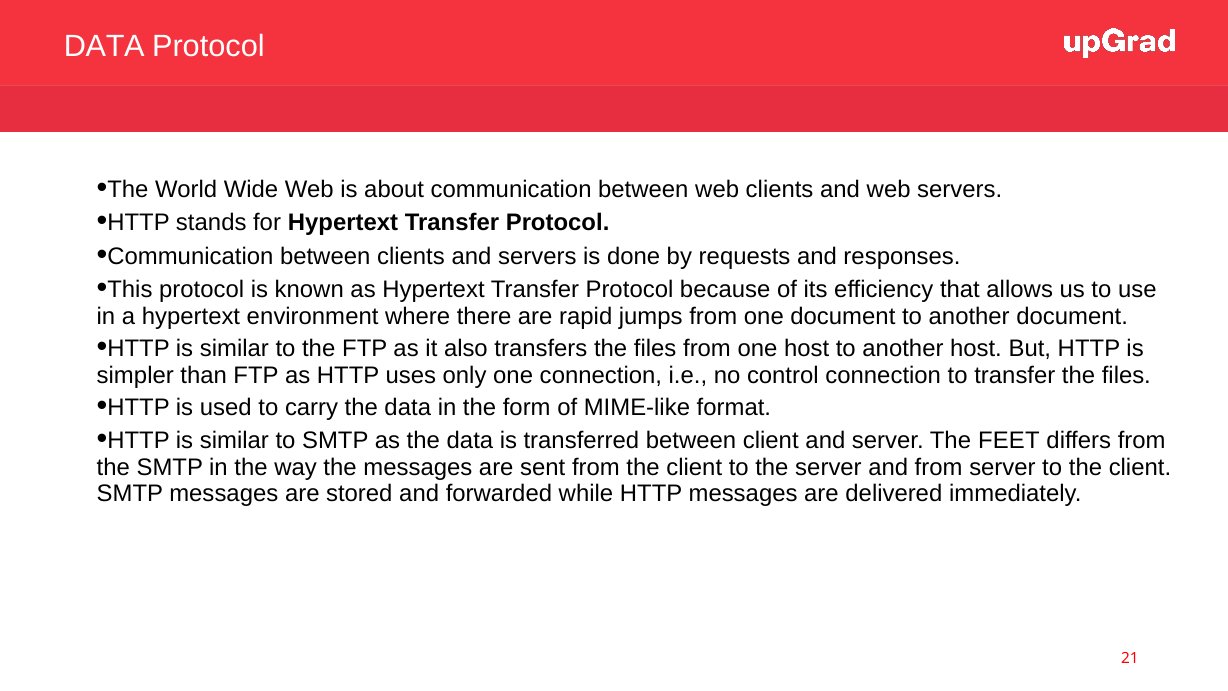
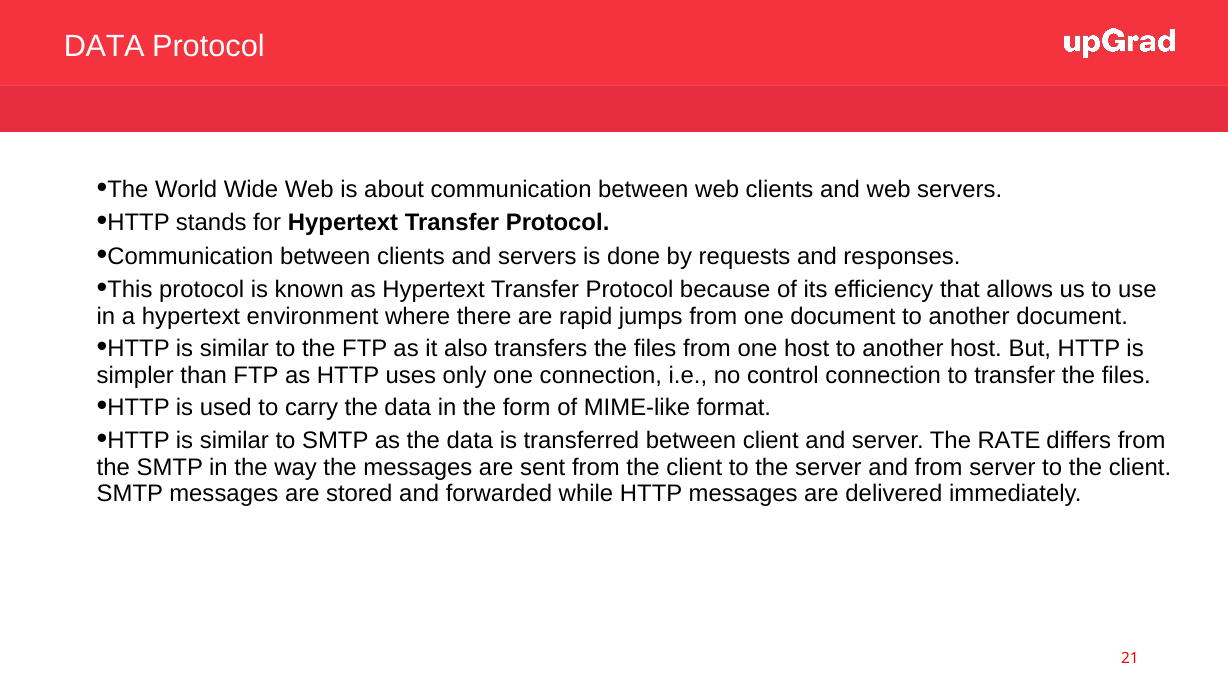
FEET: FEET -> RATE
